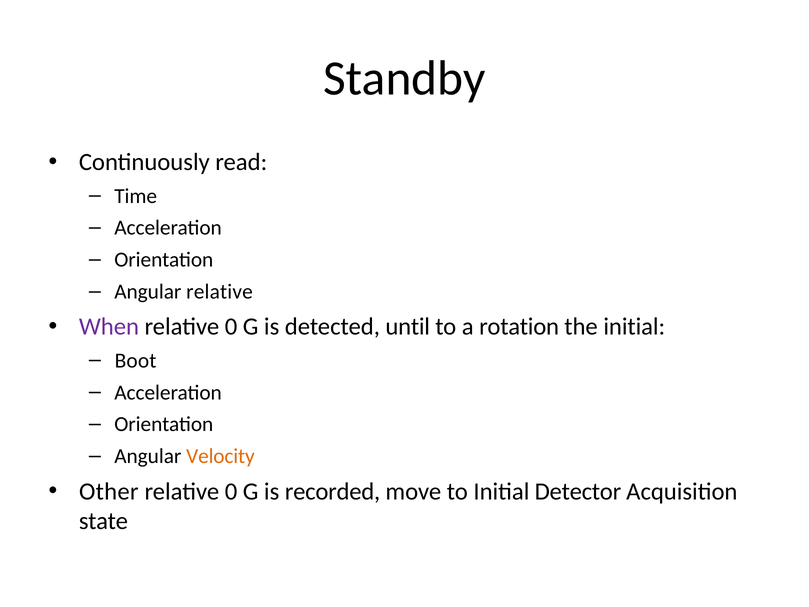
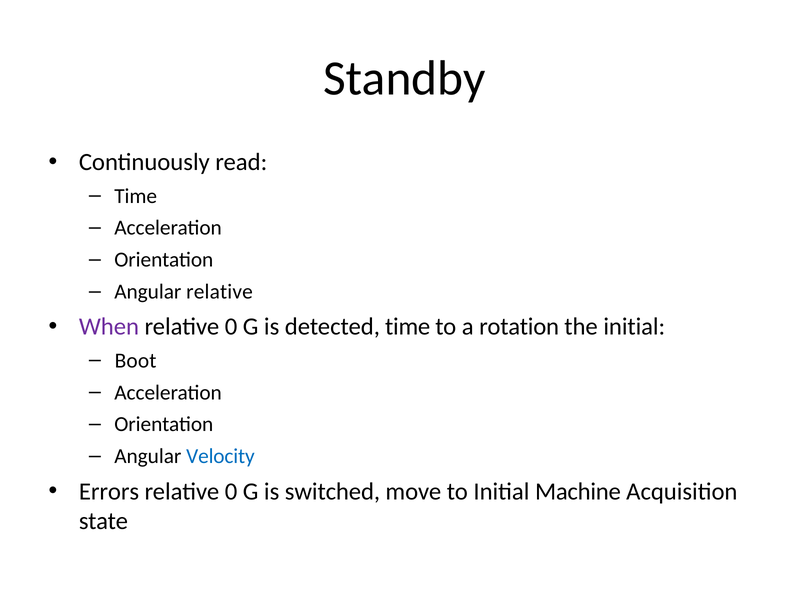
detected until: until -> time
Velocity colour: orange -> blue
Other: Other -> Errors
recorded: recorded -> switched
Detector: Detector -> Machine
